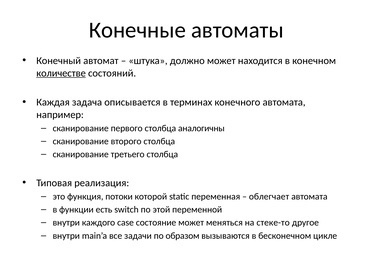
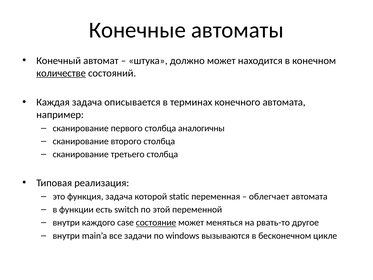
функция потоки: потоки -> задача
состояние underline: none -> present
стеке-то: стеке-то -> рвать-то
образом: образом -> windows
